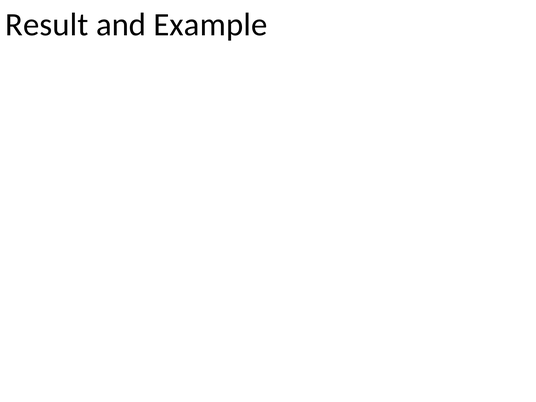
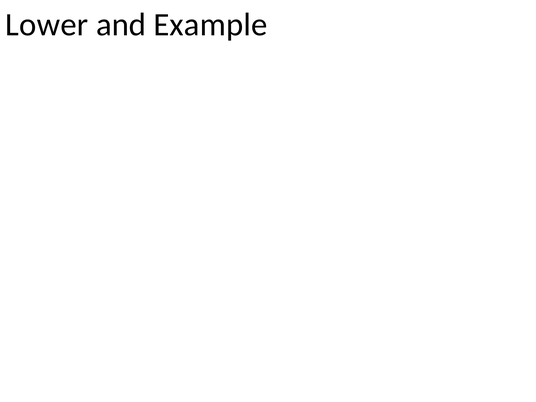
Result at (47, 25): Result -> Lower
